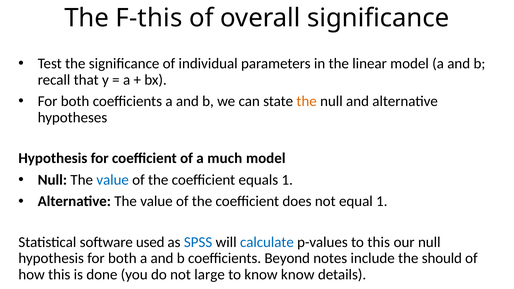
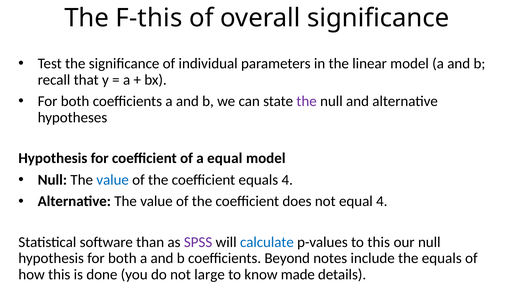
the at (307, 101) colour: orange -> purple
a much: much -> equal
equals 1: 1 -> 4
equal 1: 1 -> 4
used: used -> than
SPSS colour: blue -> purple
the should: should -> equals
know know: know -> made
